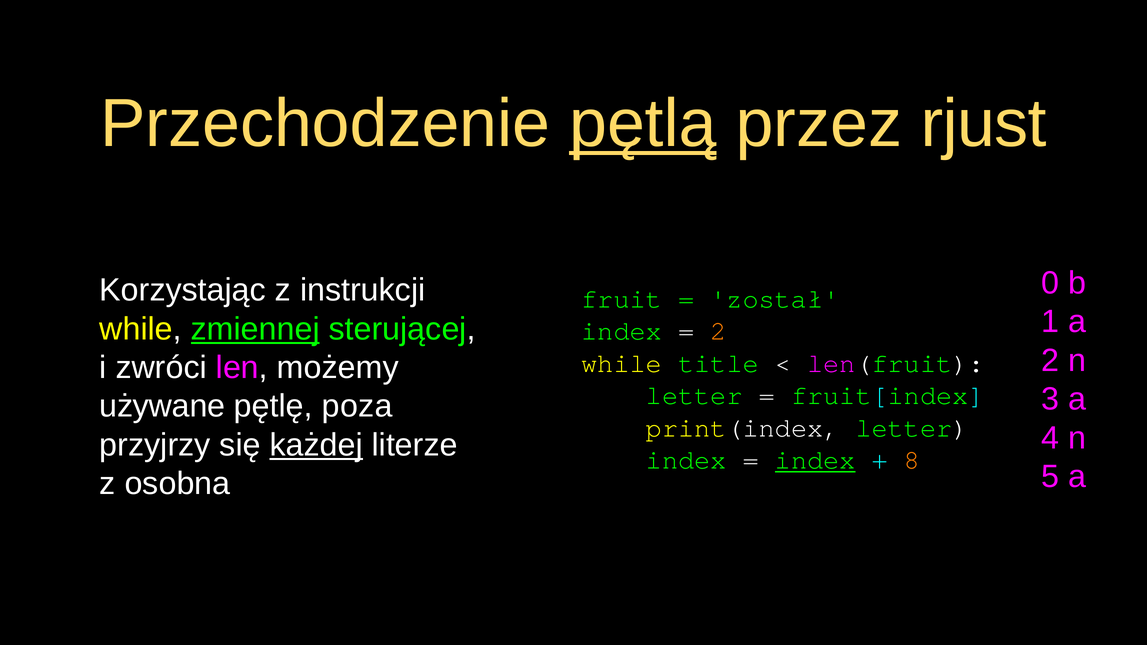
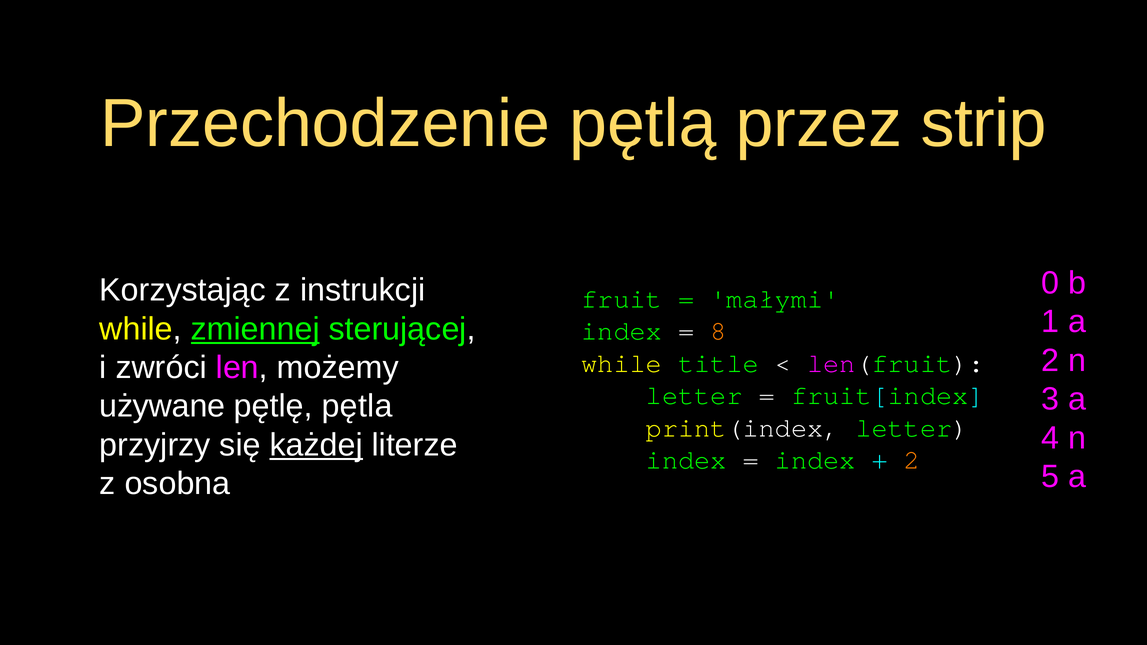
pętlą underline: present -> none
rjust: rjust -> strip
został: został -> małymi
2 at (718, 331): 2 -> 8
poza: poza -> pętla
index at (815, 460) underline: present -> none
8 at (912, 460): 8 -> 2
